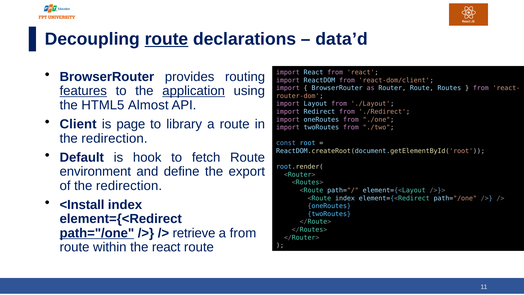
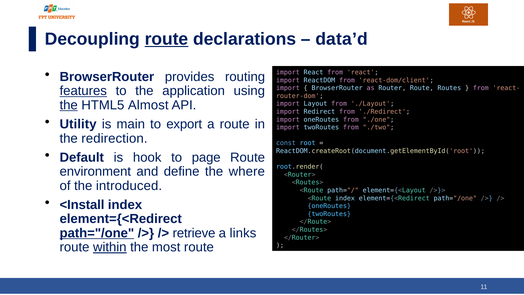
application underline: present -> none
the at (69, 105) underline: none -> present
Client: Client -> Utility
page: page -> main
library: library -> export
fetch: fetch -> page
export: export -> where
of the redirection: redirection -> introduced
a from: from -> links
within underline: none -> present
the react: react -> most
